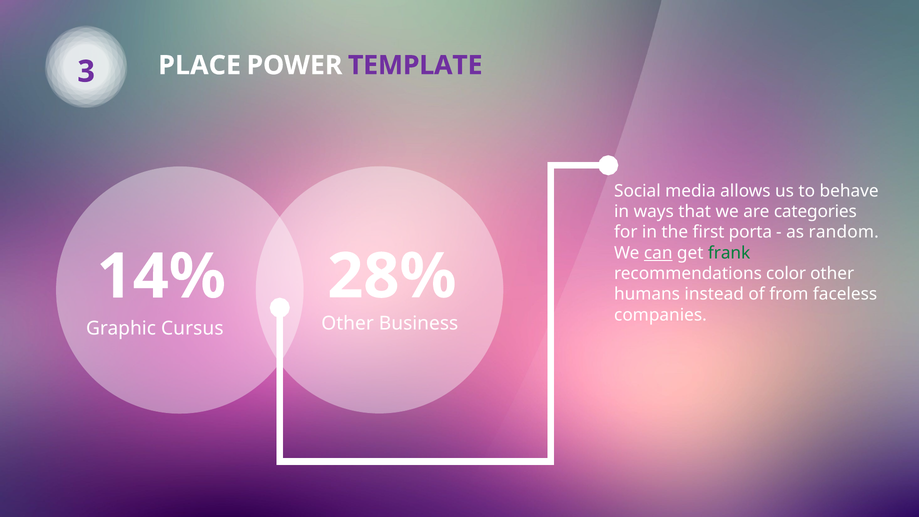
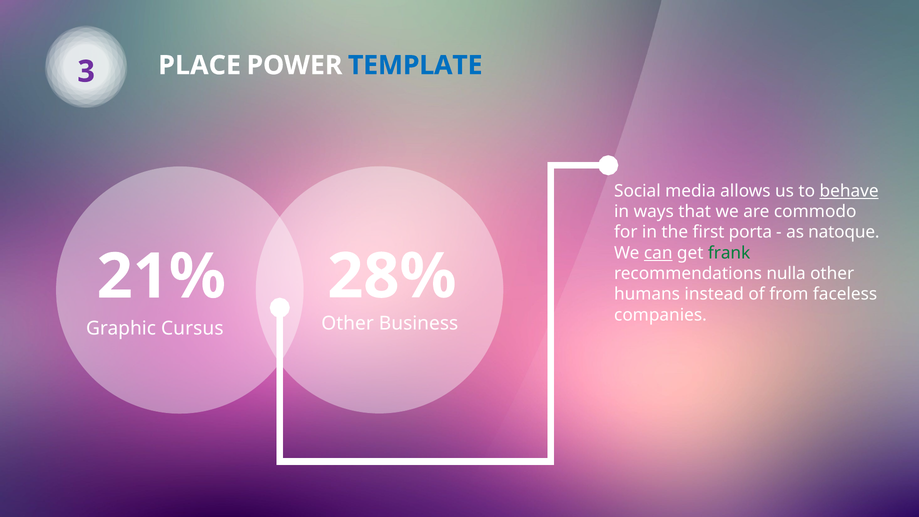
TEMPLATE colour: purple -> blue
behave underline: none -> present
categories: categories -> commodo
random: random -> natoque
14%: 14% -> 21%
color: color -> nulla
